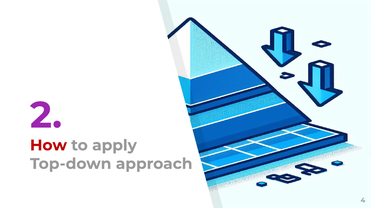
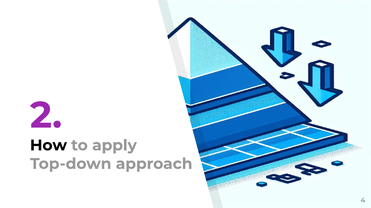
How colour: red -> black
